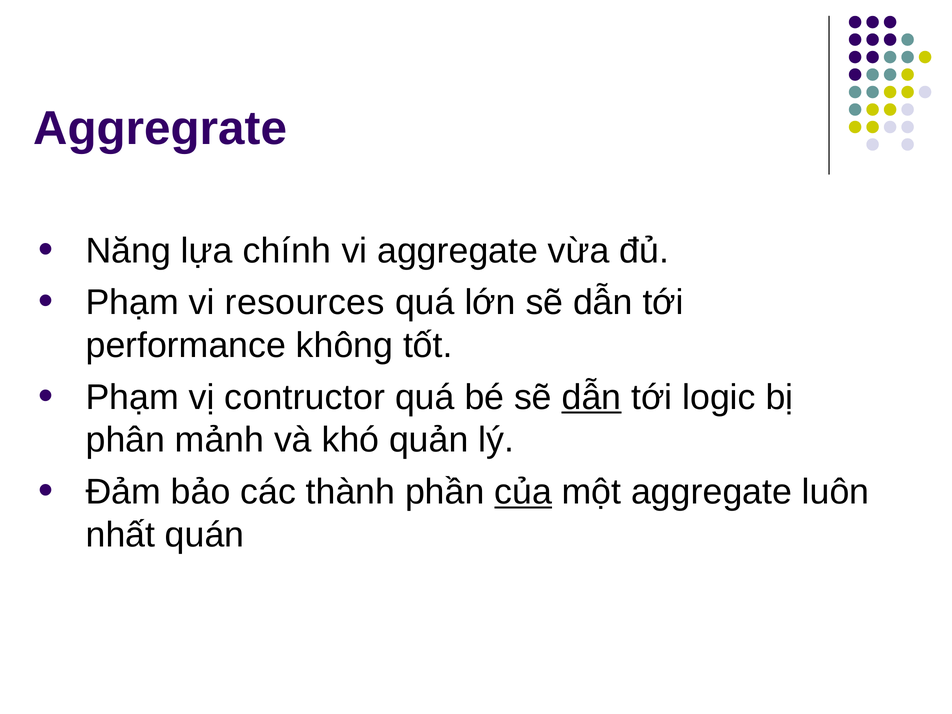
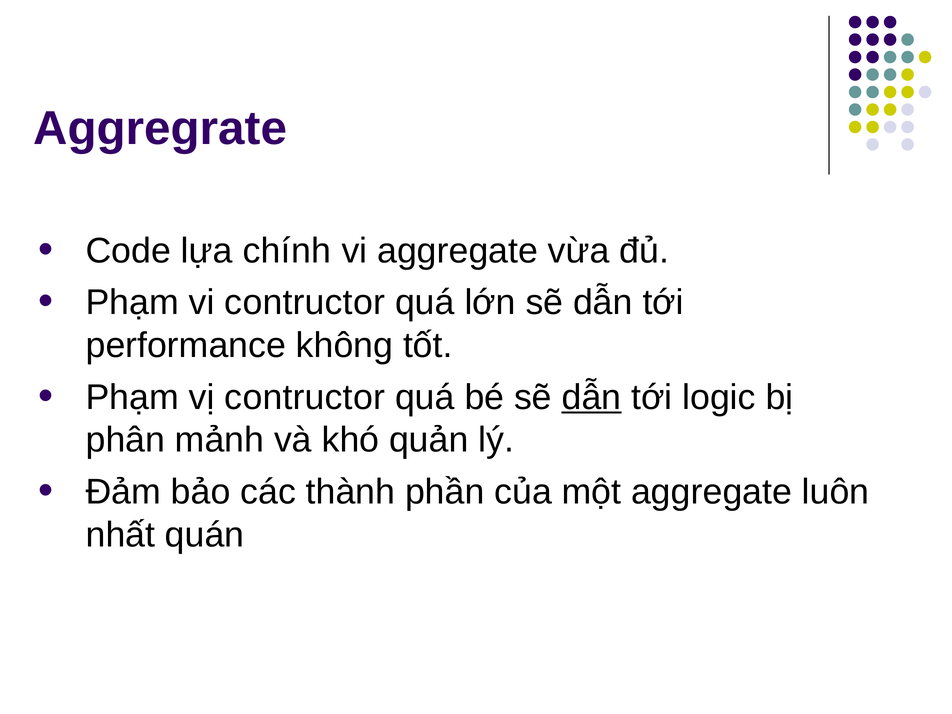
Năng: Năng -> Code
vi resources: resources -> contructor
của underline: present -> none
